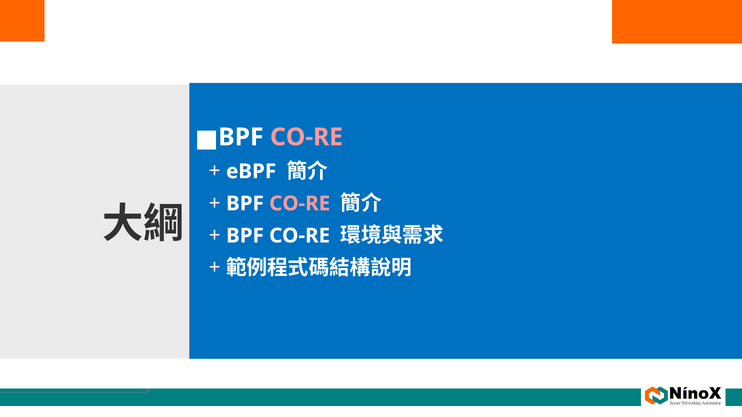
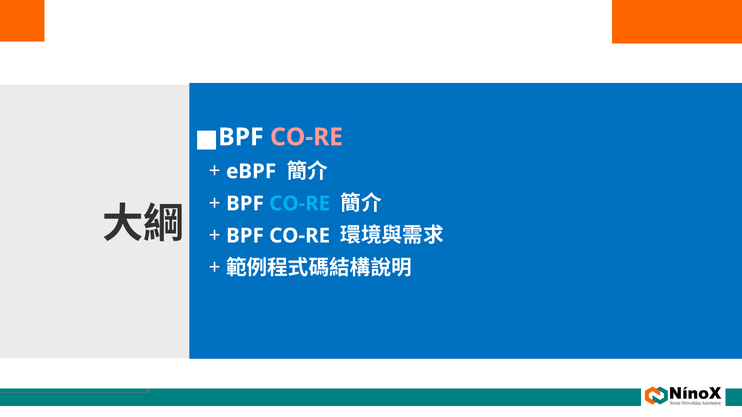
CO-RE at (300, 204) colour: pink -> light blue
